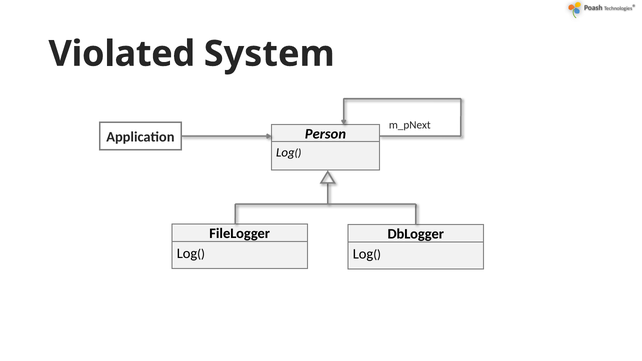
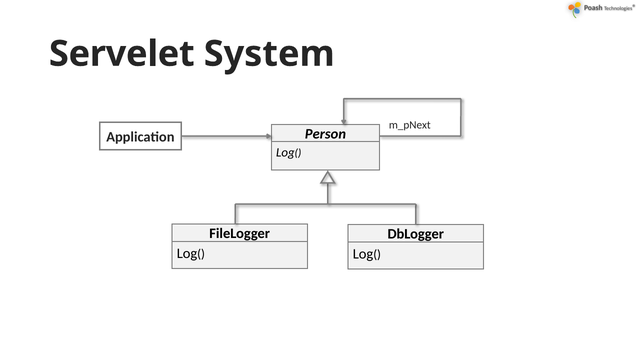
Violated: Violated -> Servelet
